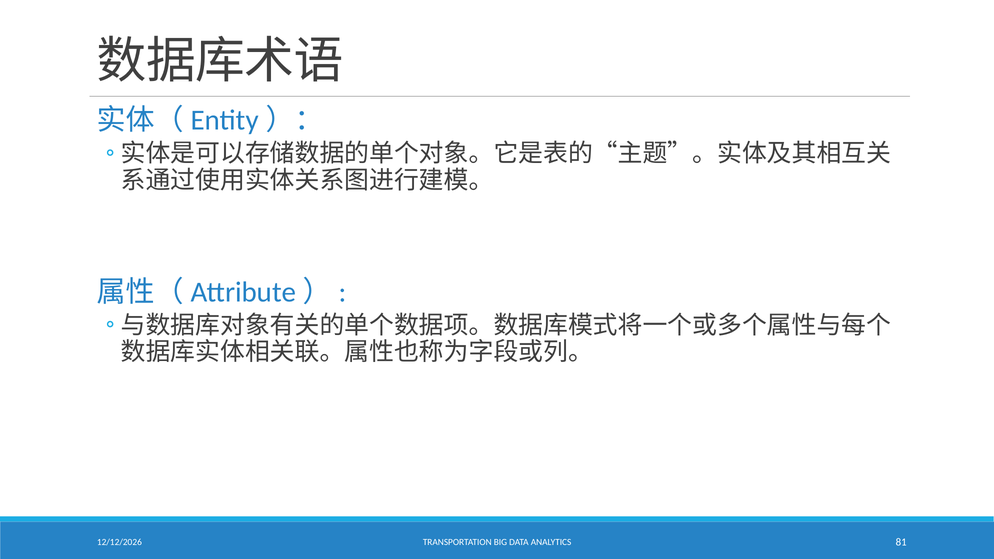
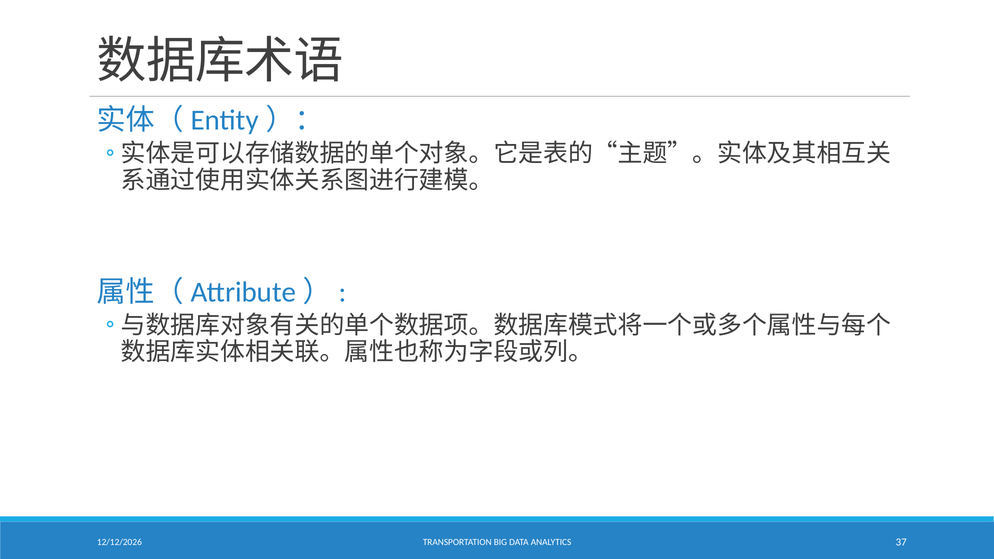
81: 81 -> 37
